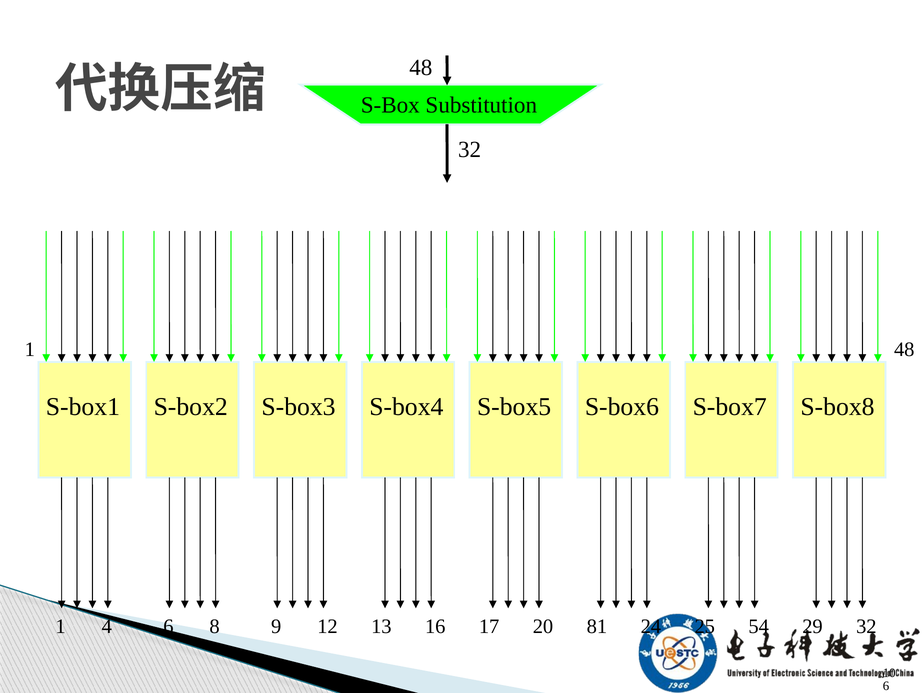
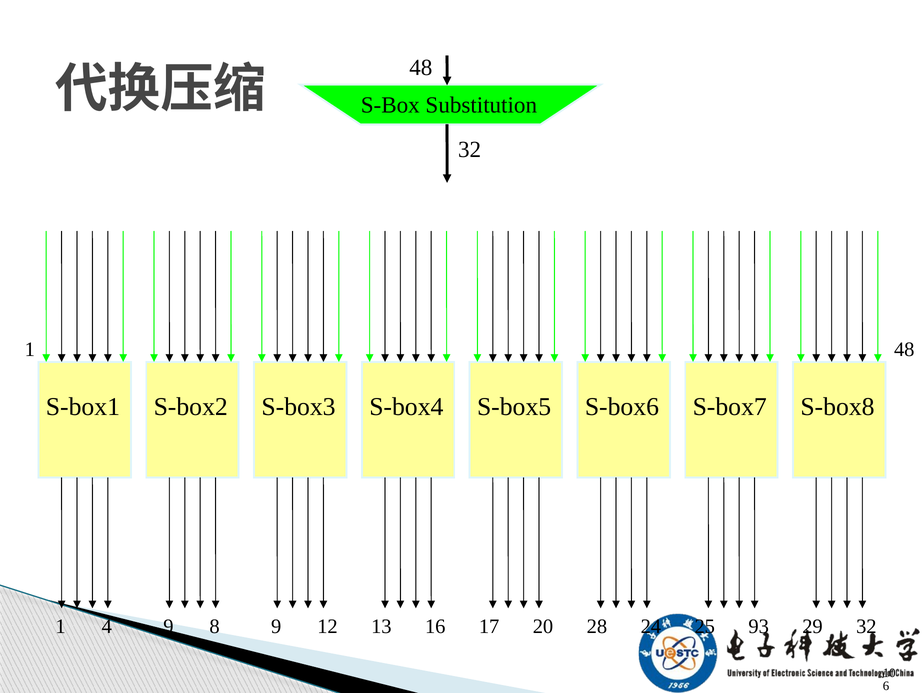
4 6: 6 -> 9
81: 81 -> 28
54: 54 -> 93
